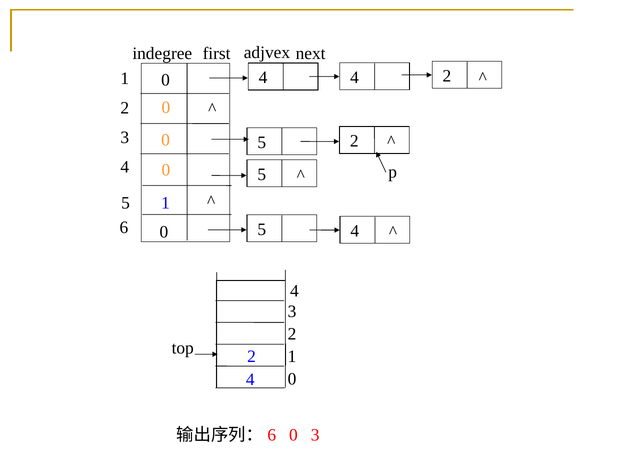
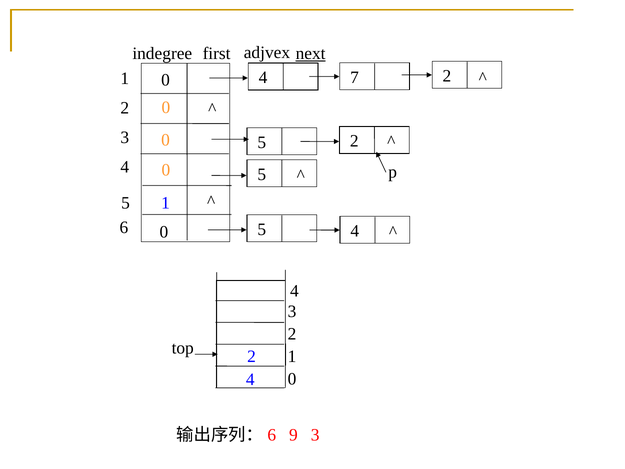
next underline: none -> present
4 at (355, 78): 4 -> 7
0 at (293, 435): 0 -> 9
